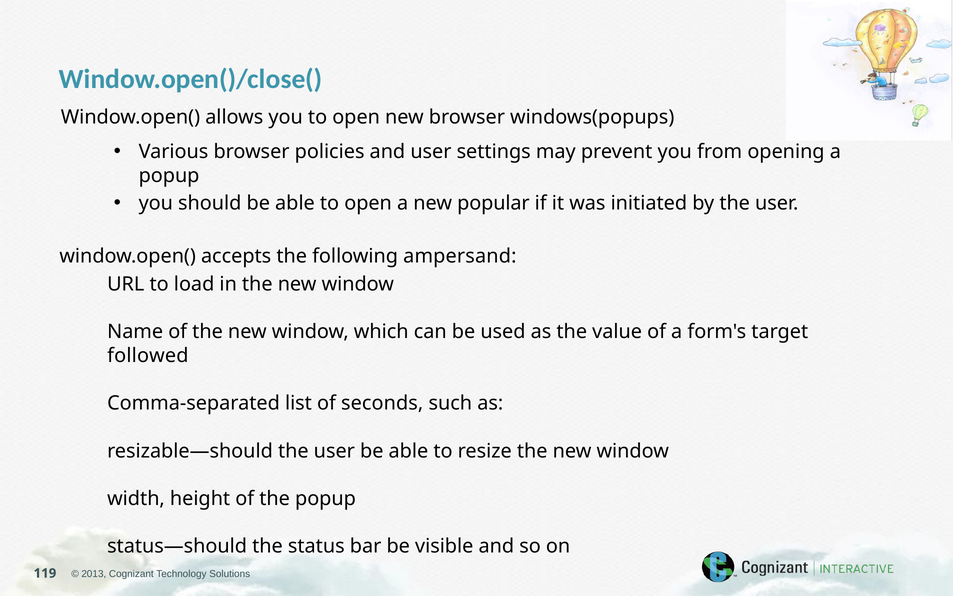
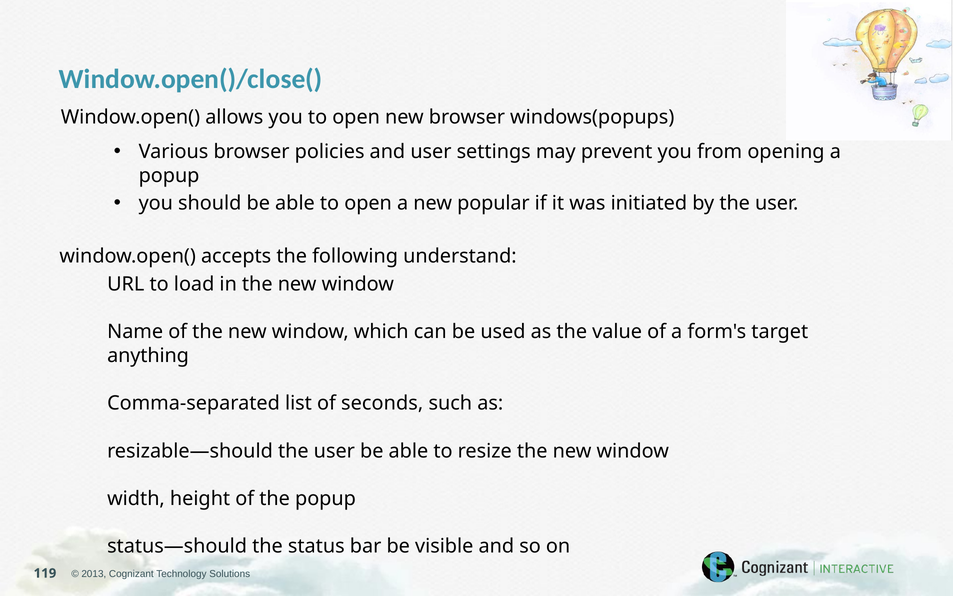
ampersand: ampersand -> understand
followed: followed -> anything
